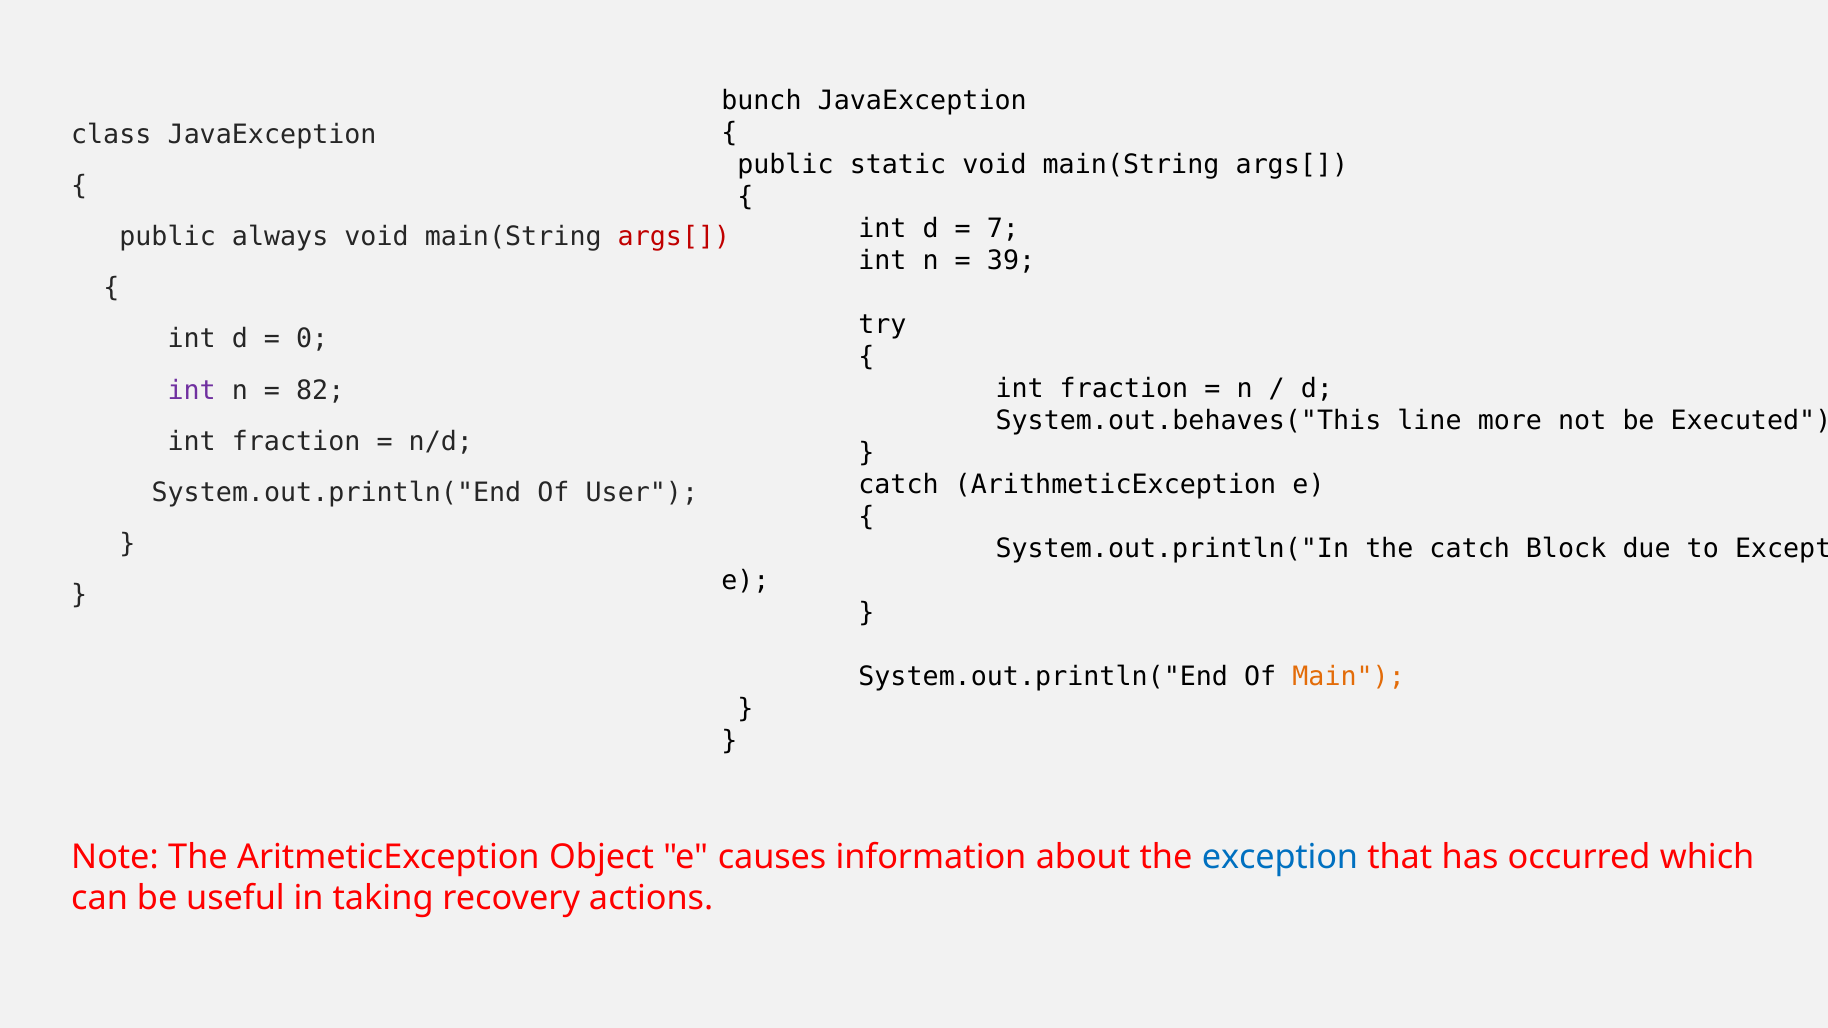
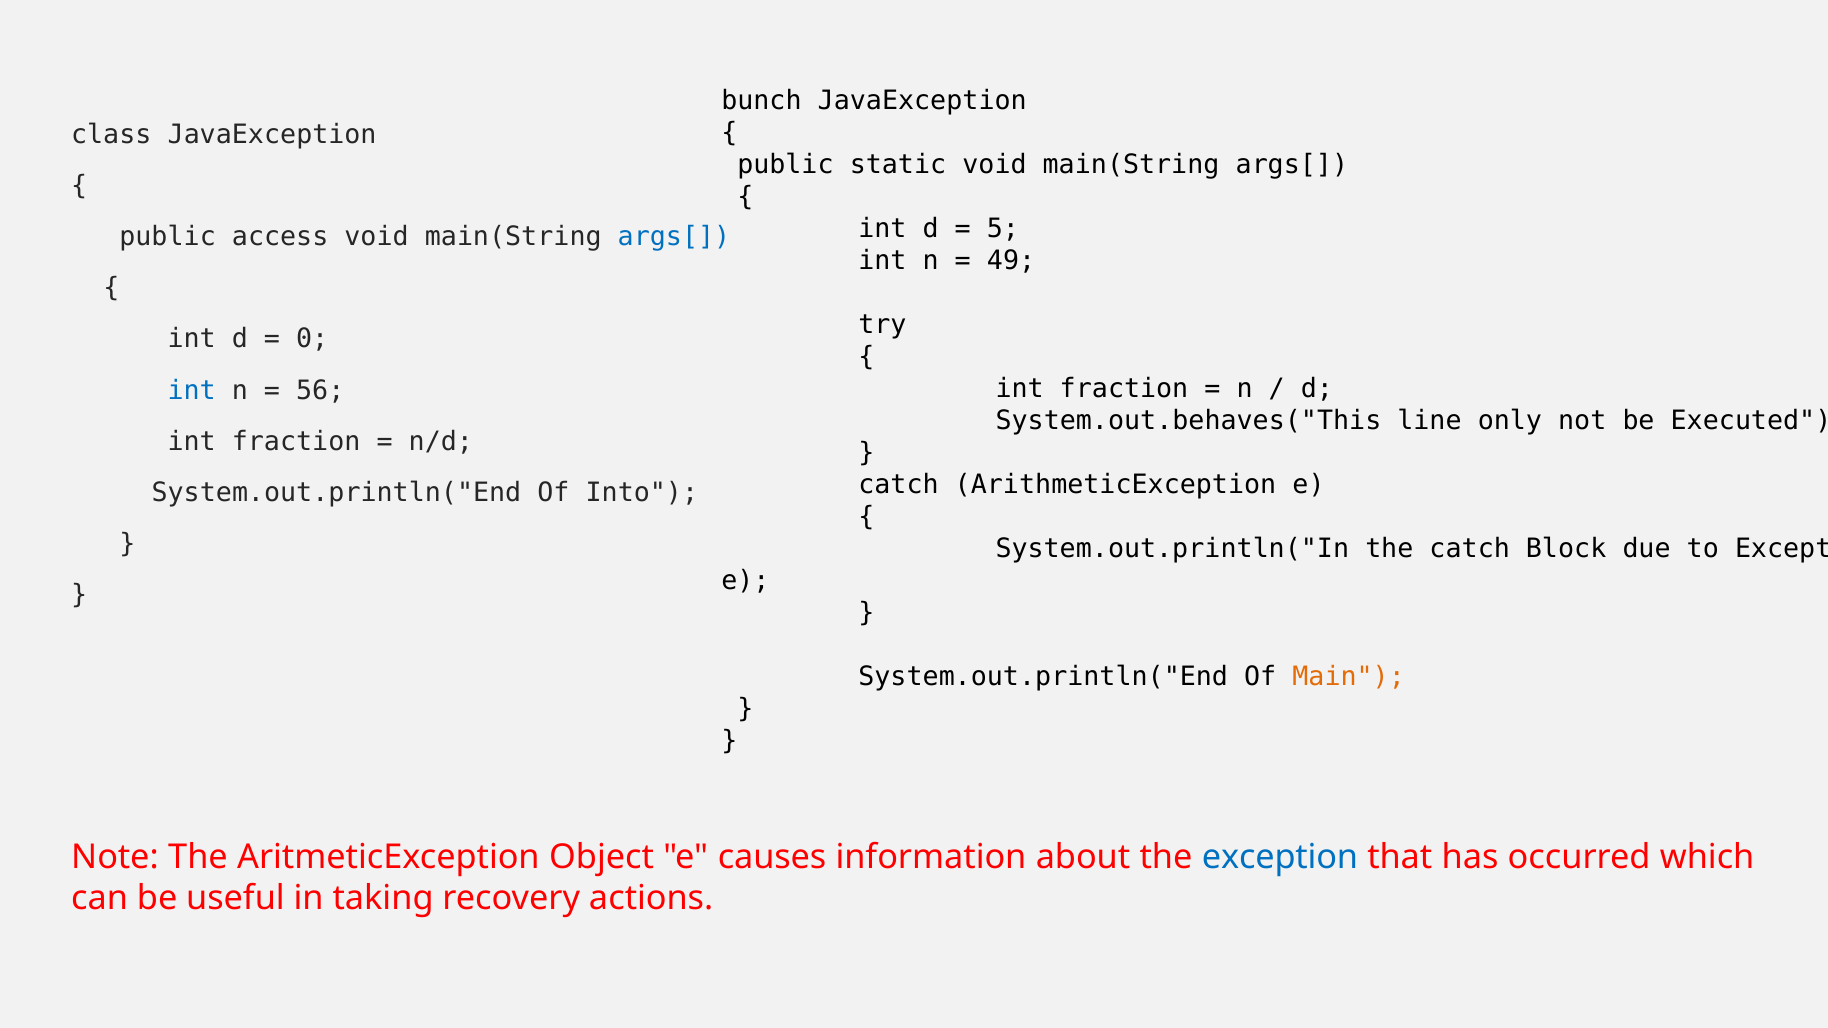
7: 7 -> 5
always: always -> access
args[ at (674, 237) colour: red -> blue
39: 39 -> 49
int at (192, 390) colour: purple -> blue
82: 82 -> 56
more: more -> only
User: User -> Into
